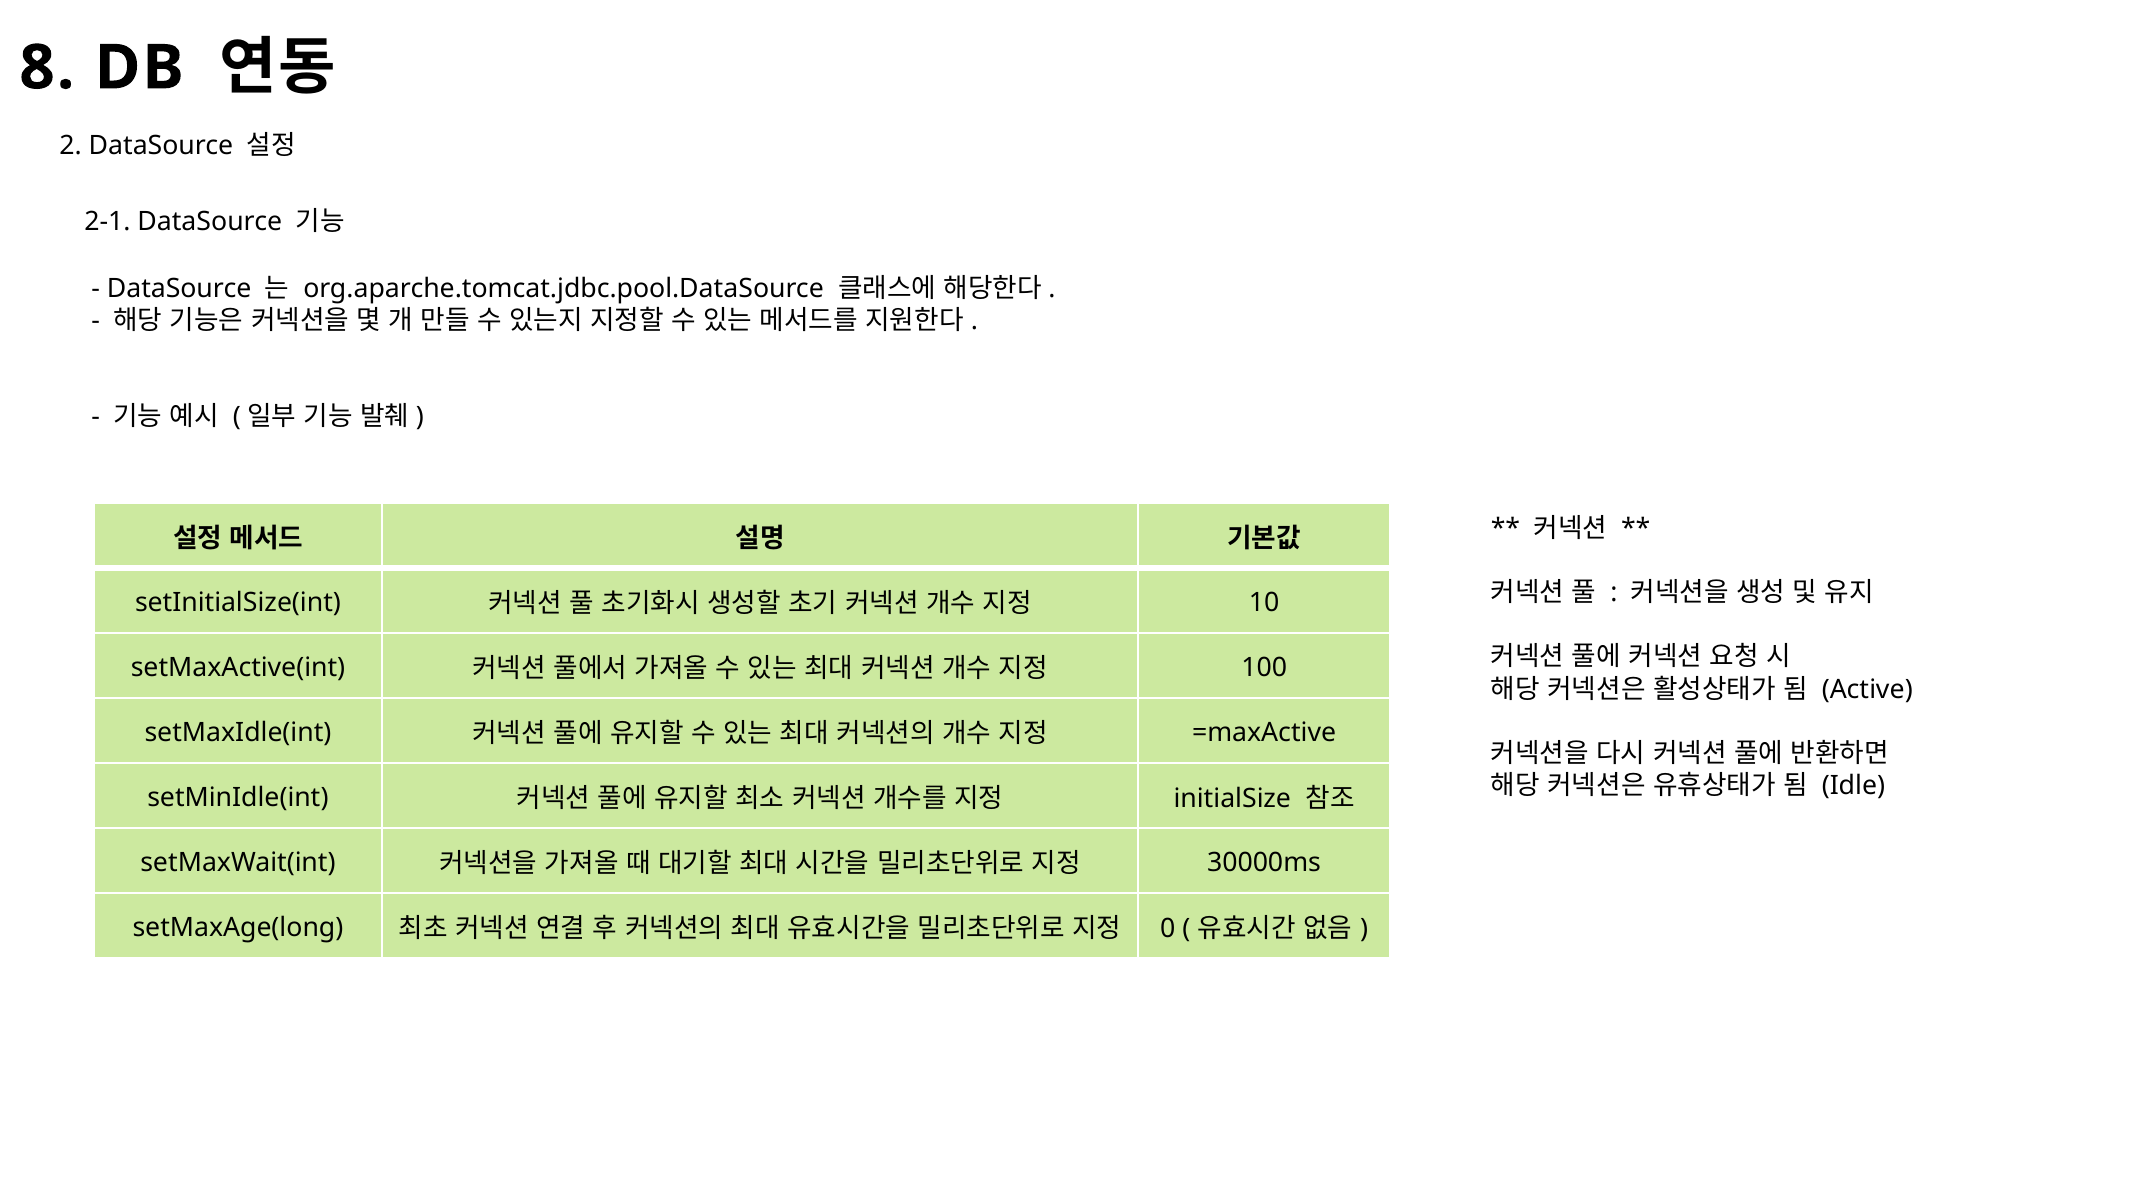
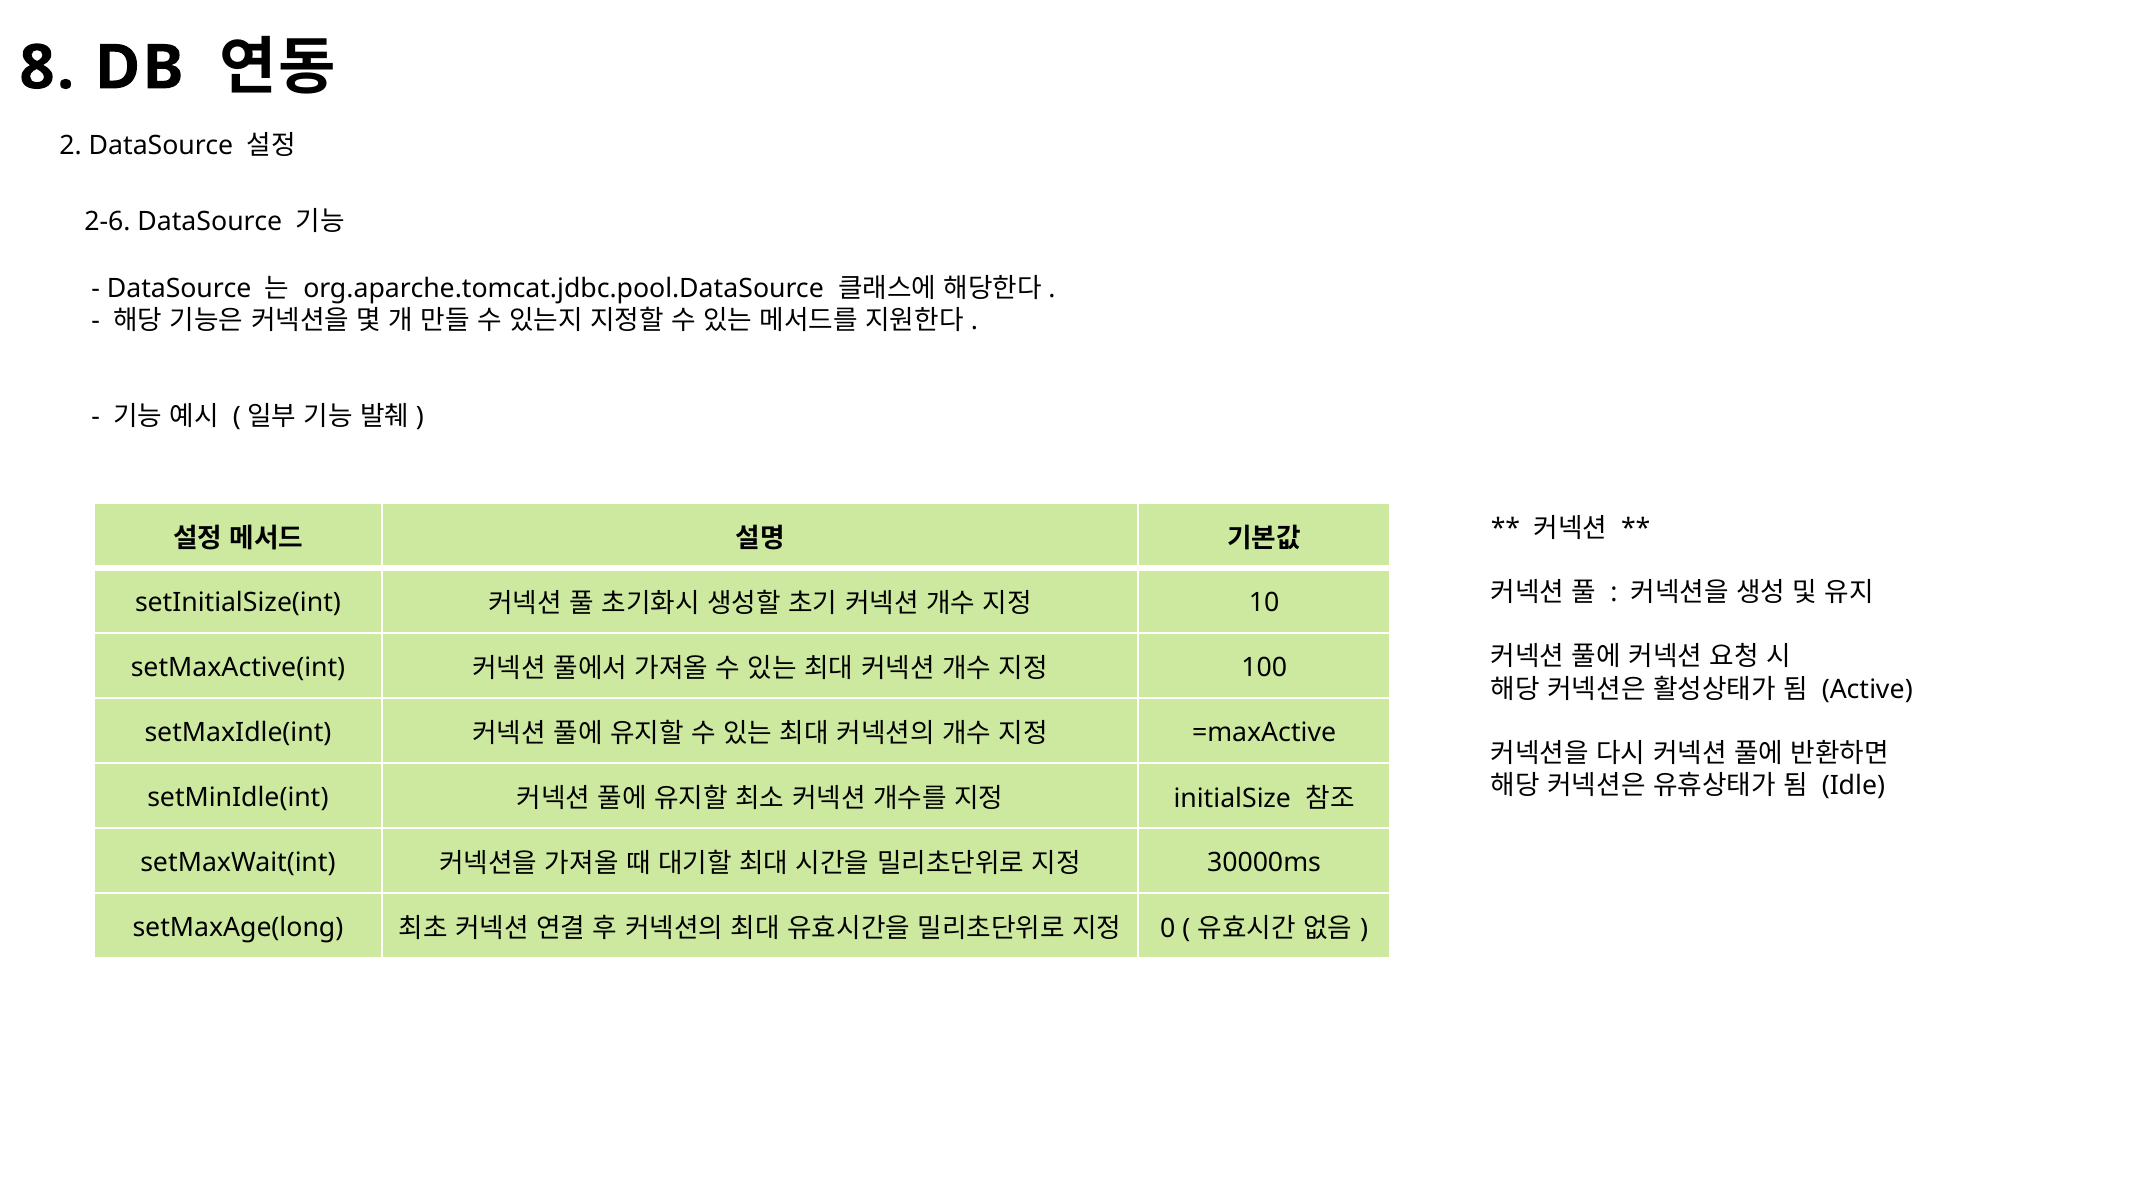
2-1: 2-1 -> 2-6
